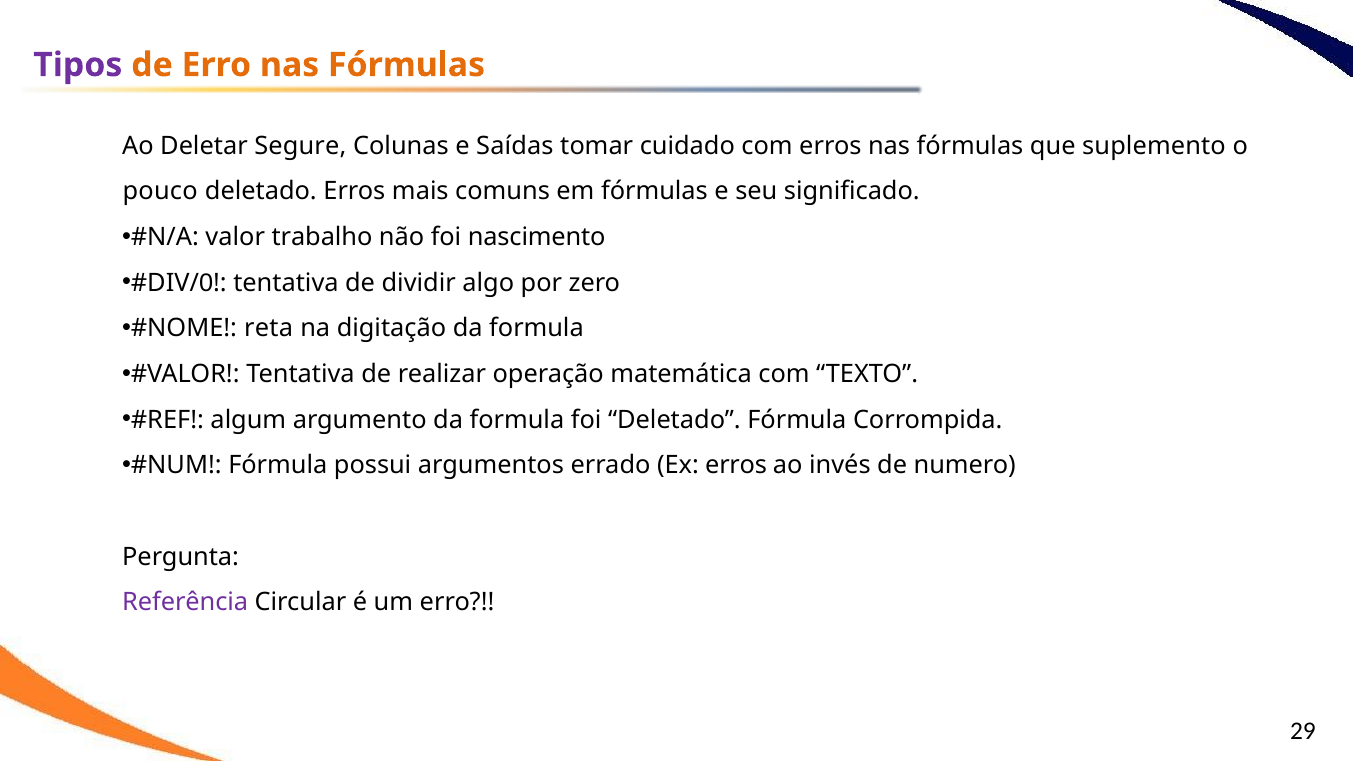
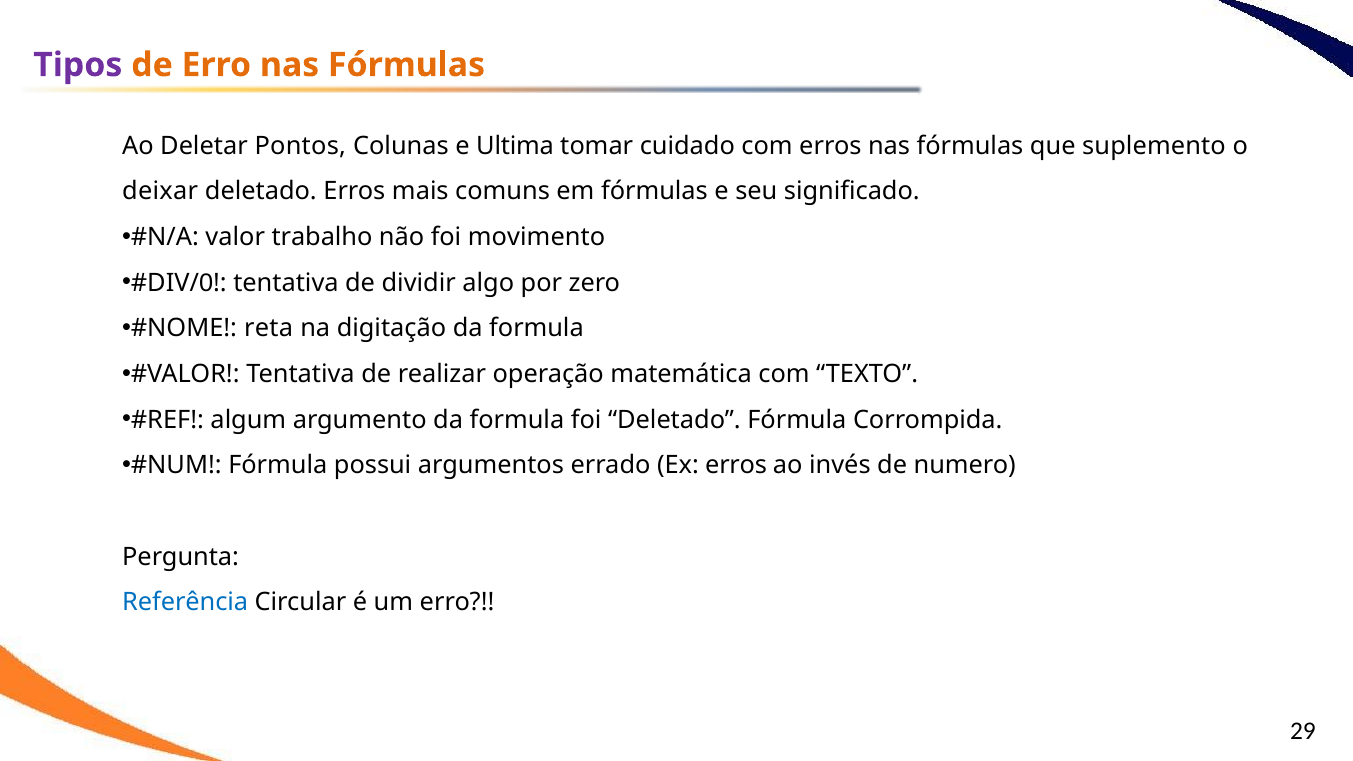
Segure: Segure -> Pontos
Saídas: Saídas -> Ultima
pouco: pouco -> deixar
nascimento: nascimento -> movimento
Referência colour: purple -> blue
